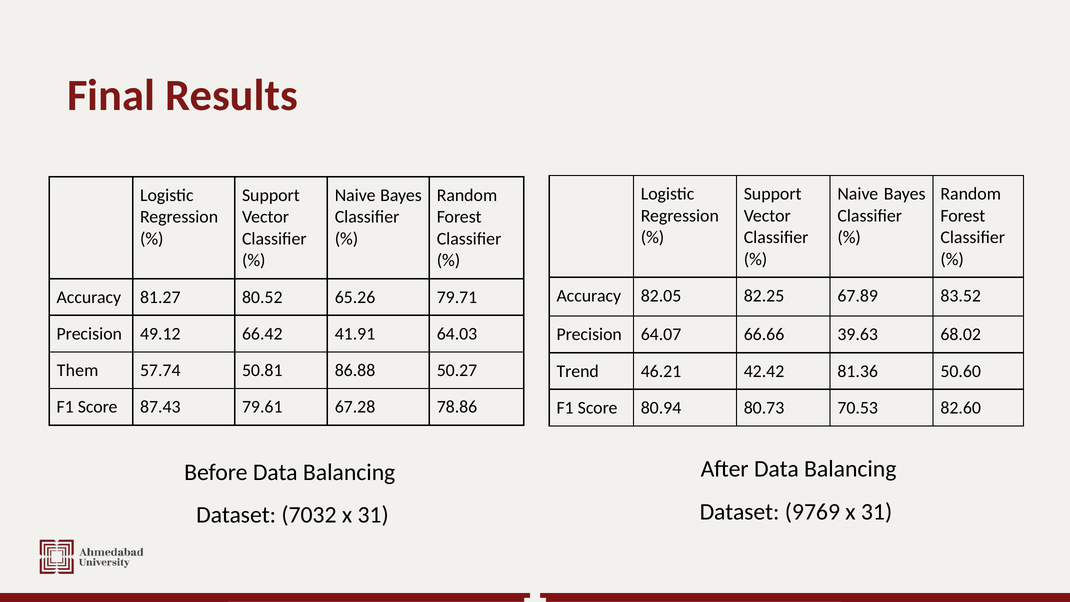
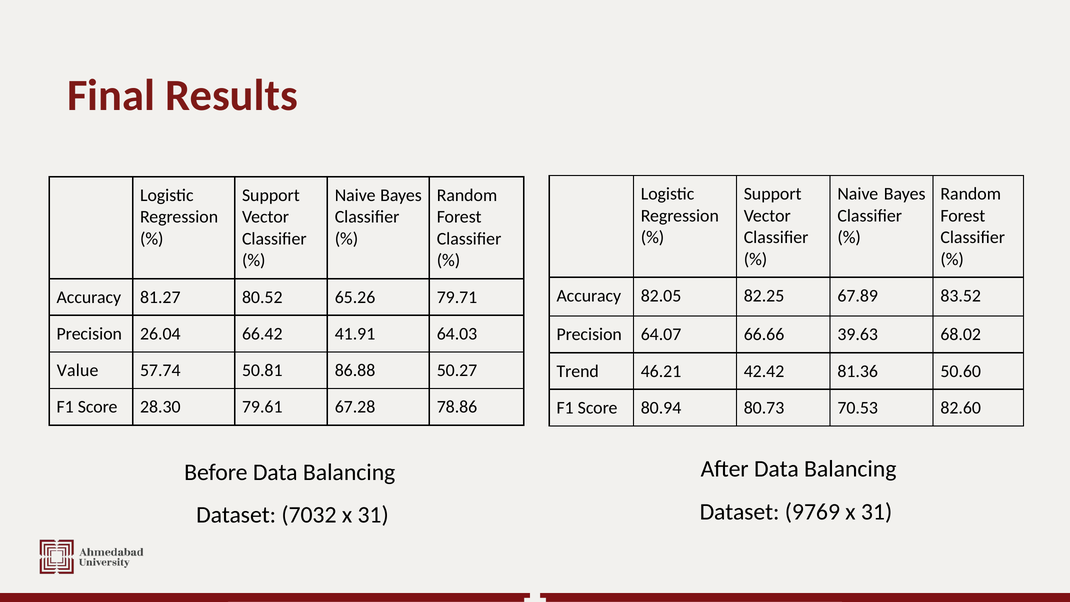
49.12: 49.12 -> 26.04
Them: Them -> Value
87.43: 87.43 -> 28.30
